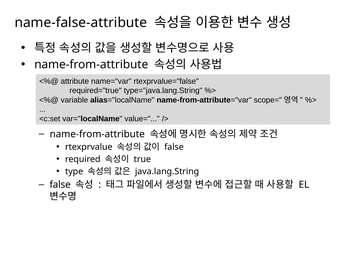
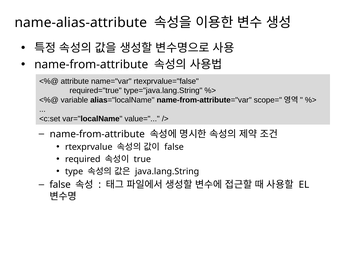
name-false-attribute: name-false-attribute -> name-alias-attribute
